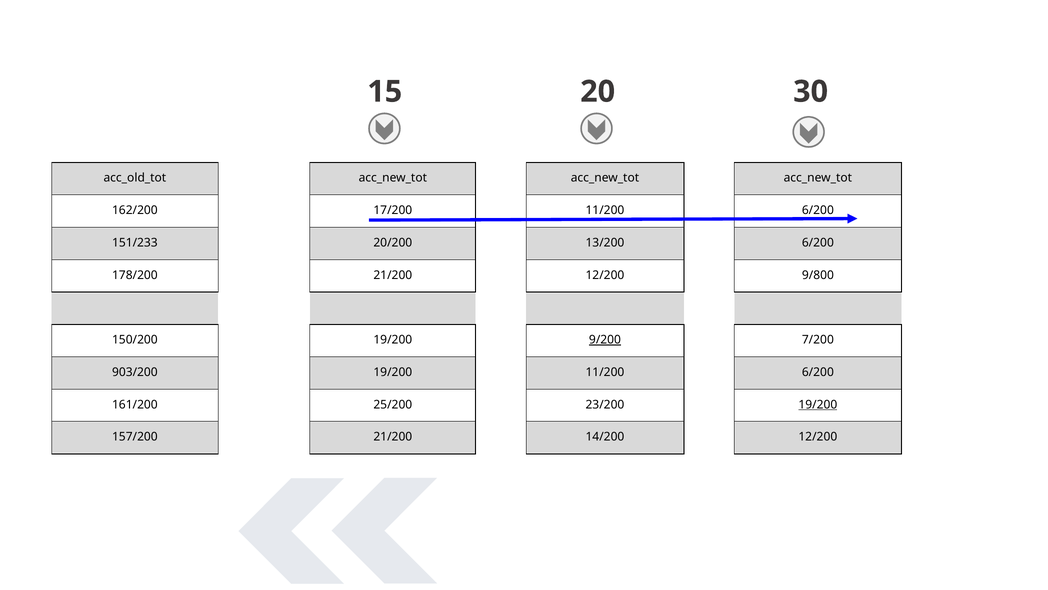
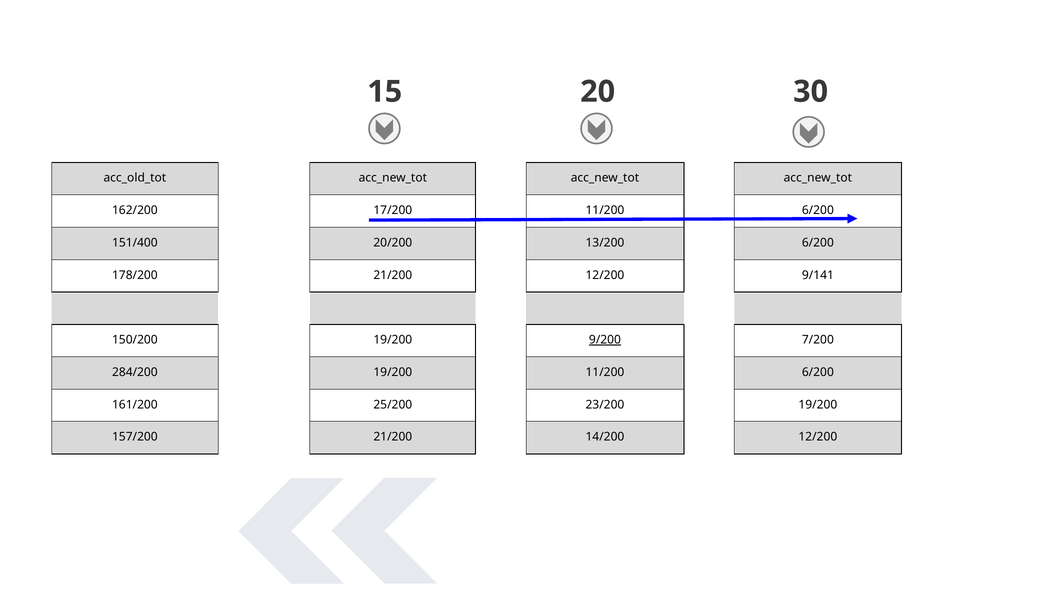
151/233: 151/233 -> 151/400
9/800: 9/800 -> 9/141
903/200: 903/200 -> 284/200
19/200 at (818, 404) underline: present -> none
